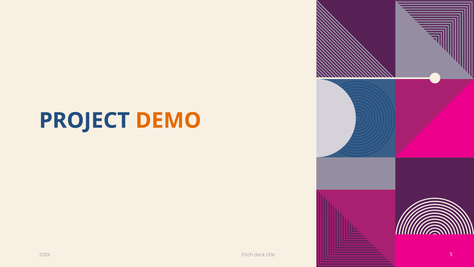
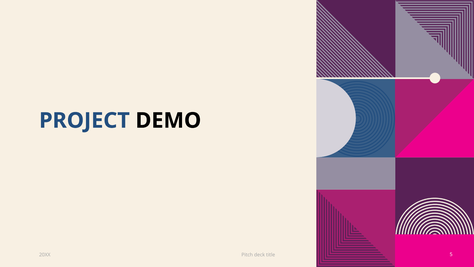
DEMO colour: orange -> black
